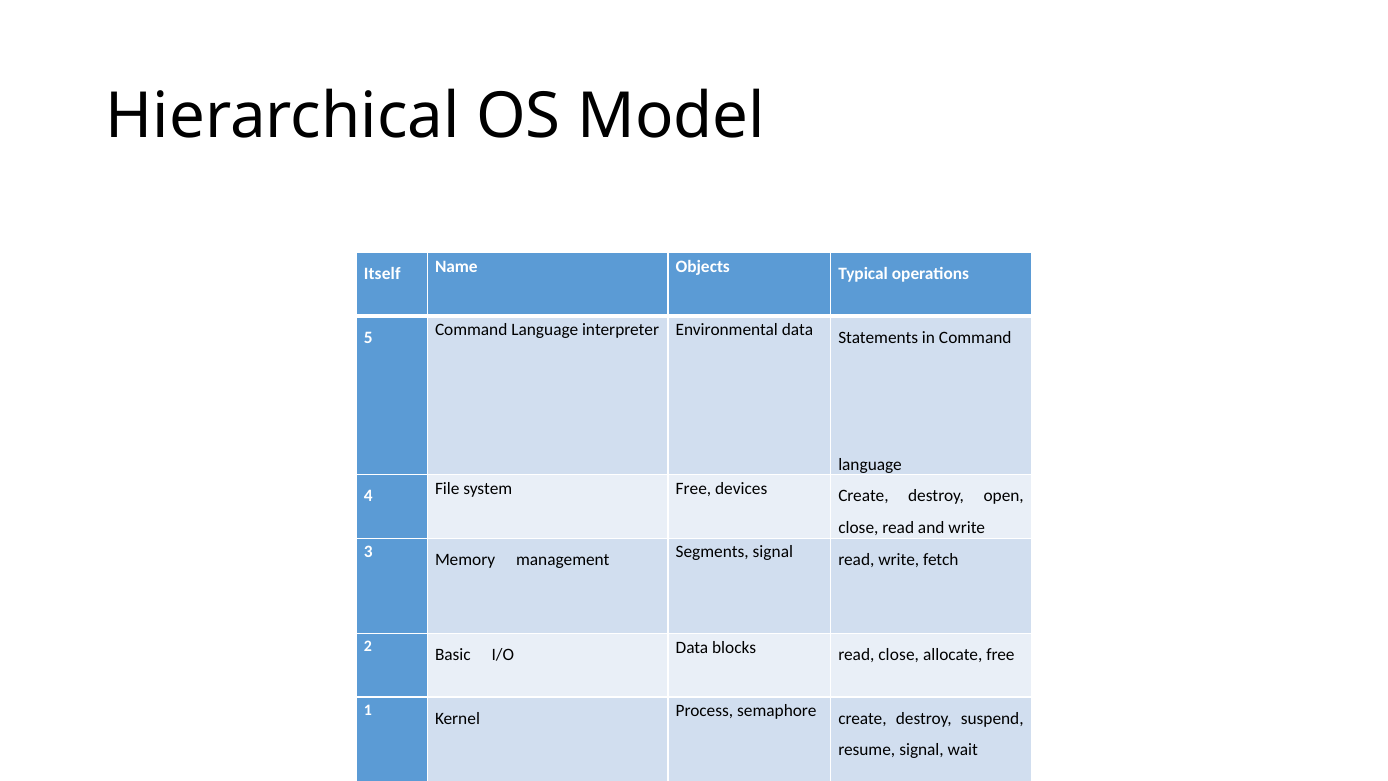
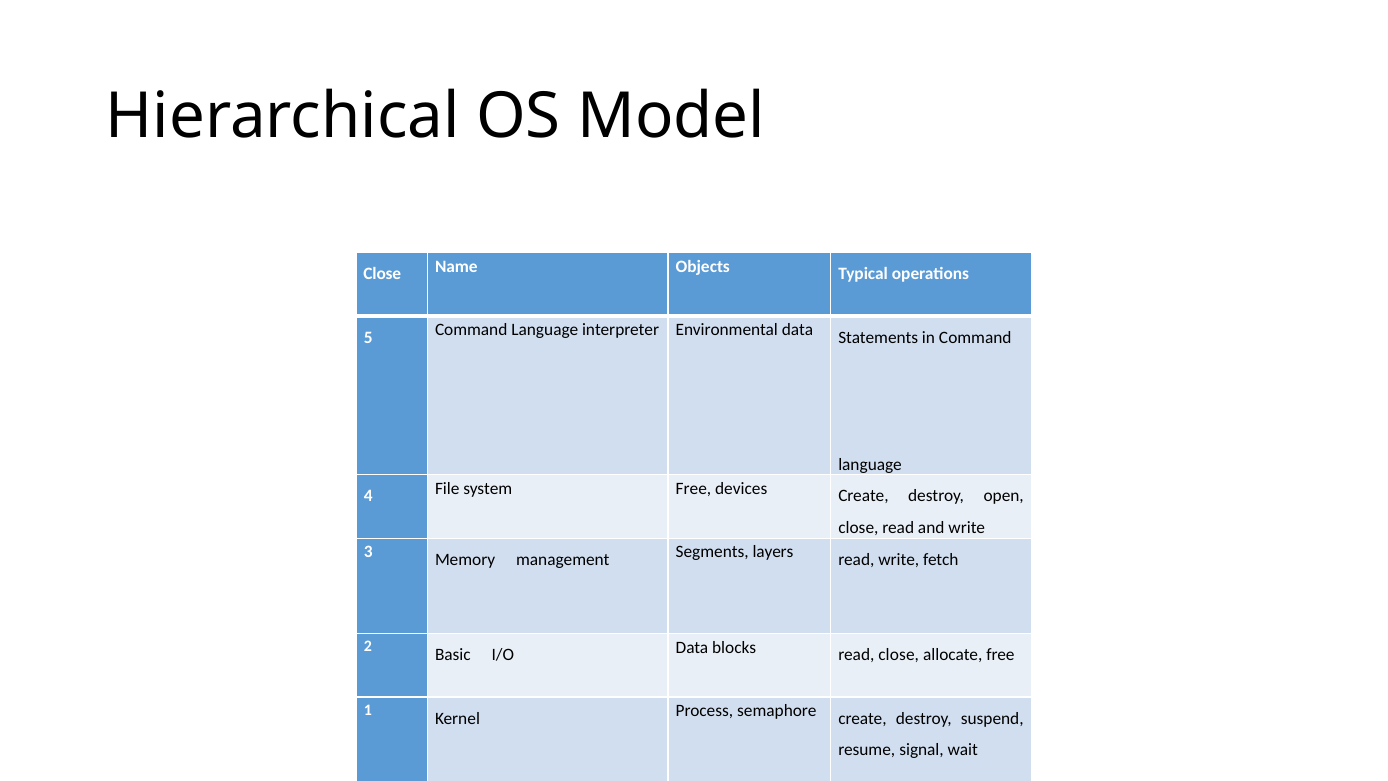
Itself at (382, 274): Itself -> Close
Segments signal: signal -> layers
